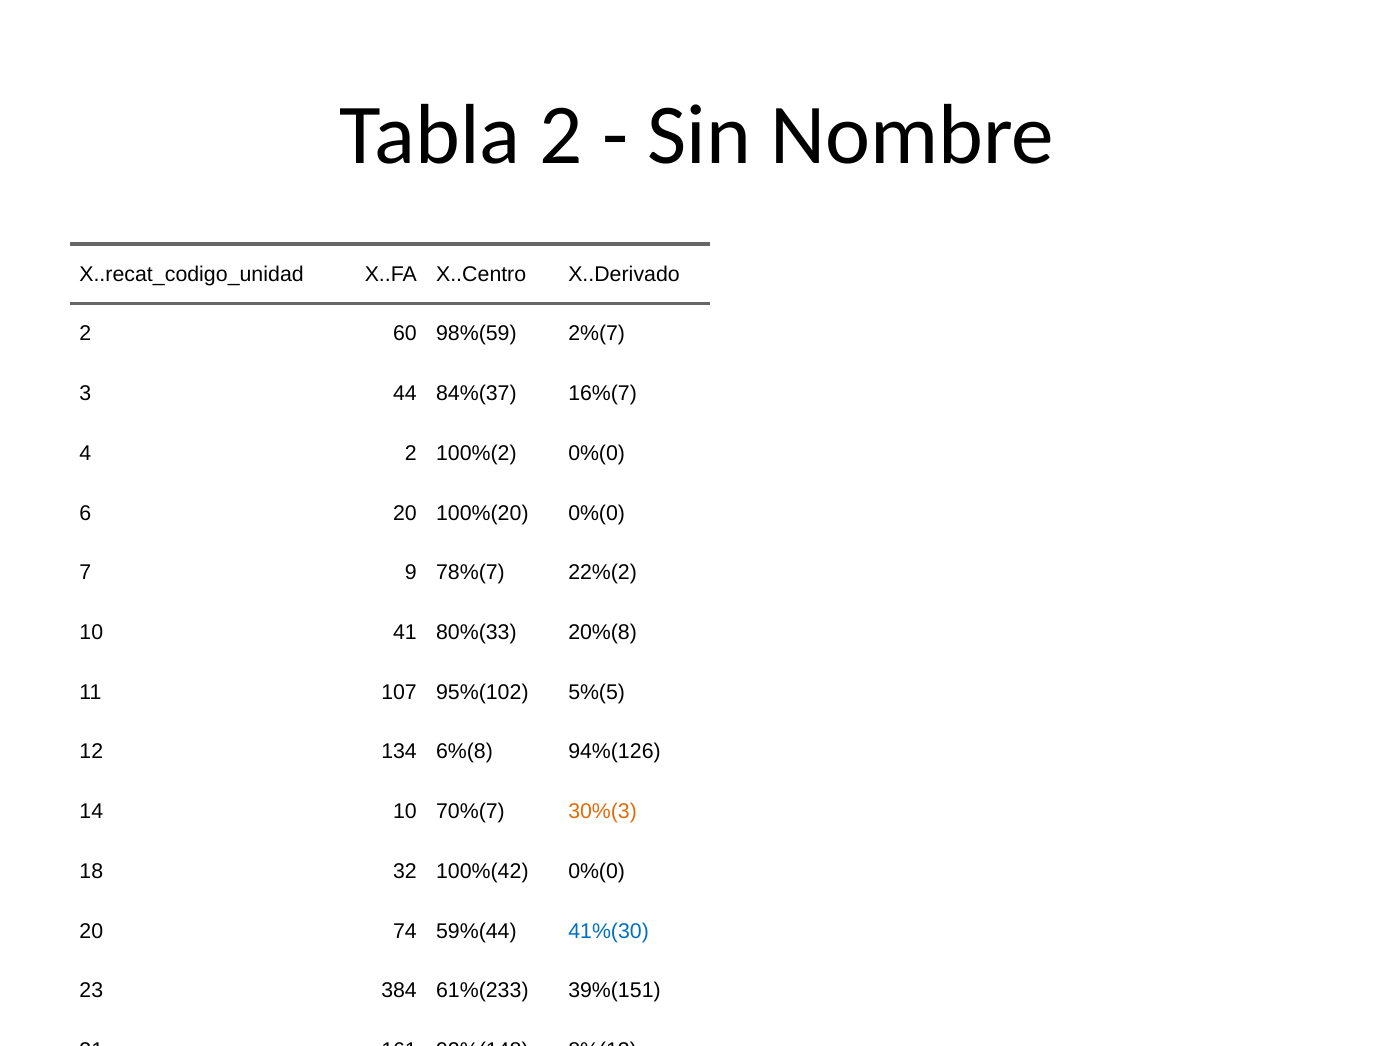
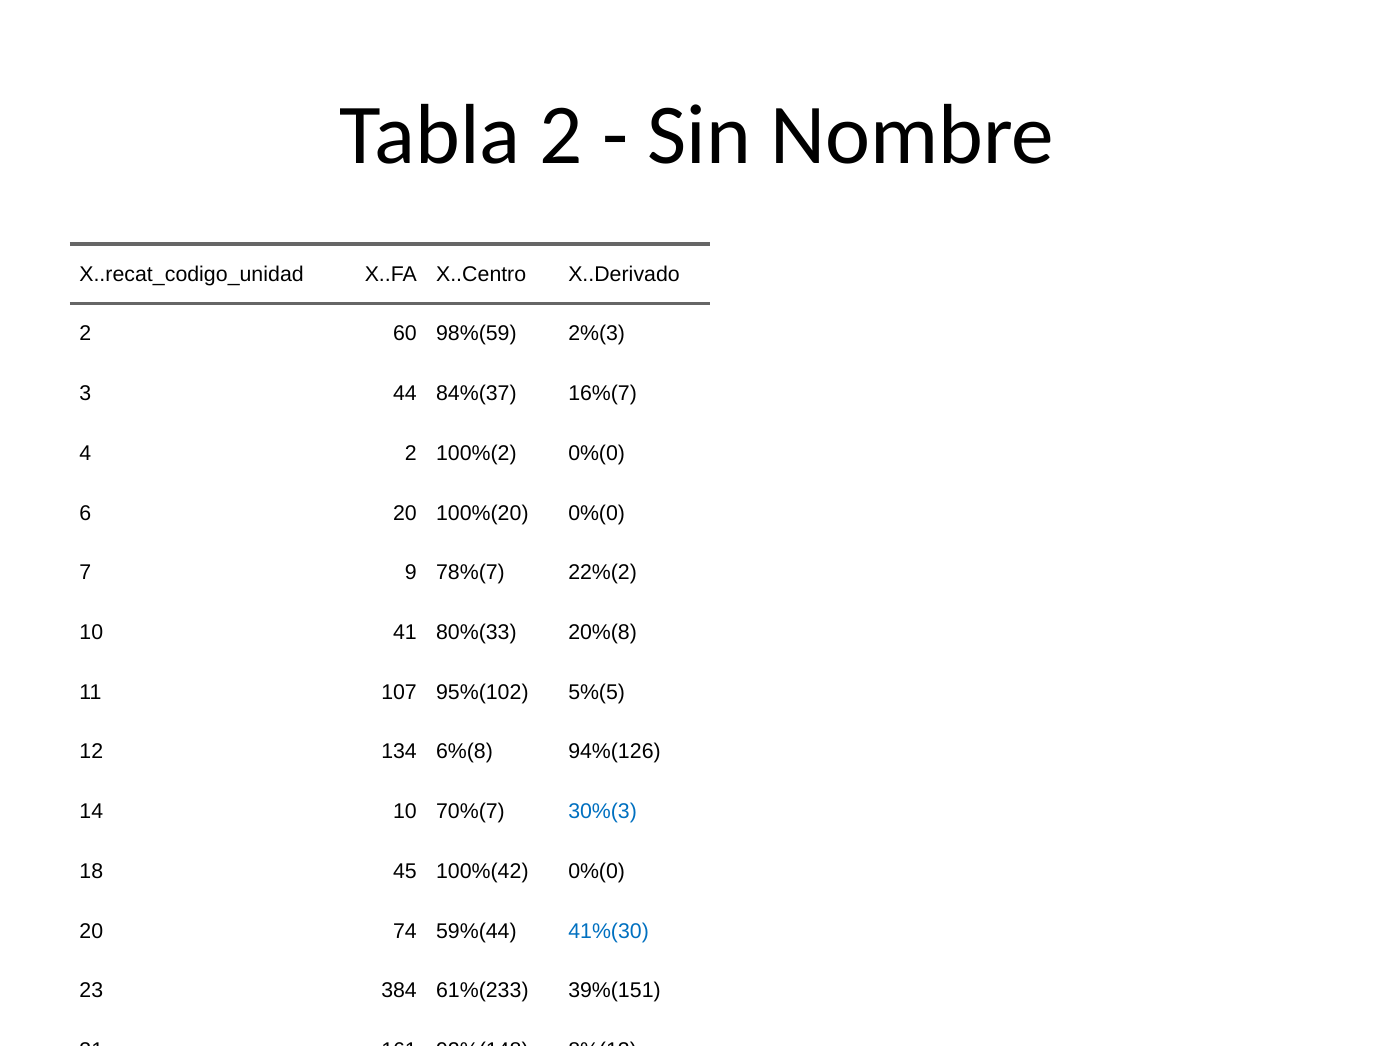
2%(7: 2%(7 -> 2%(3
30%(3 colour: orange -> blue
32: 32 -> 45
